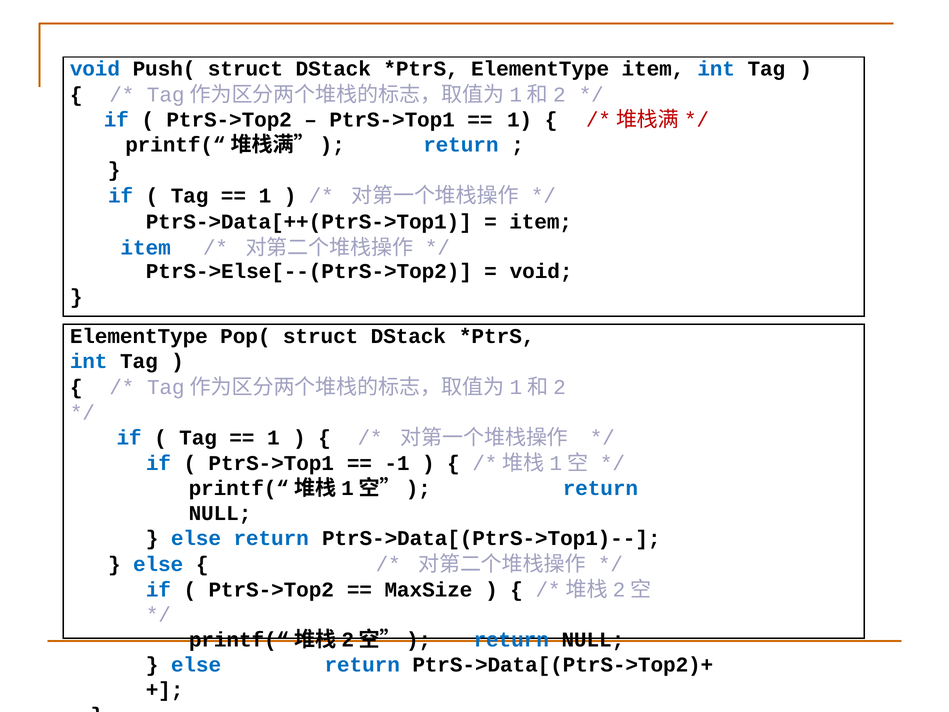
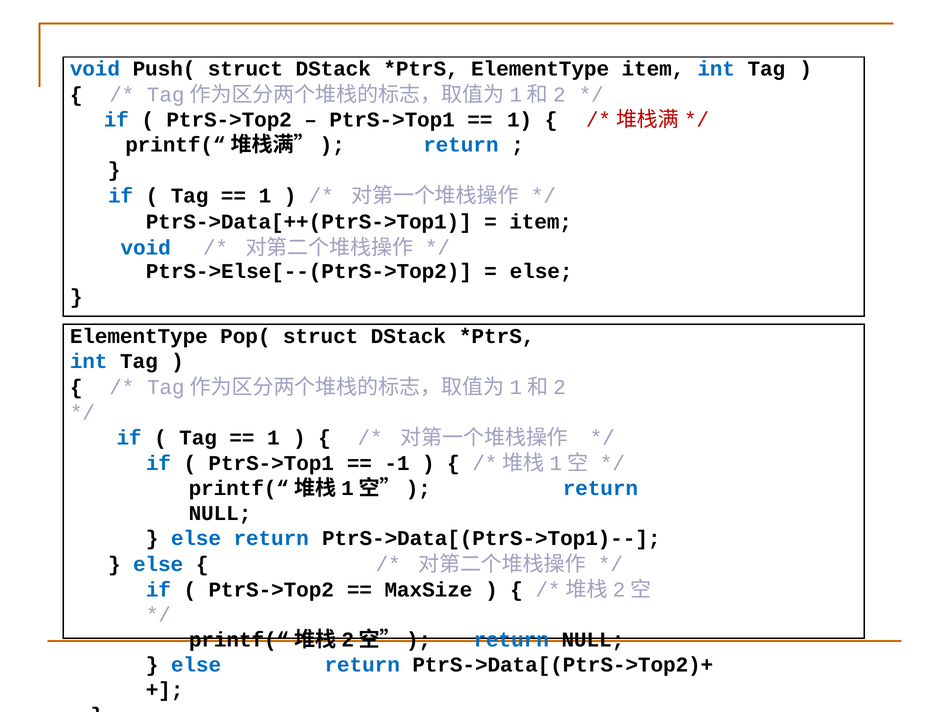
item at (146, 248): item -> void
void at (541, 271): void -> else
